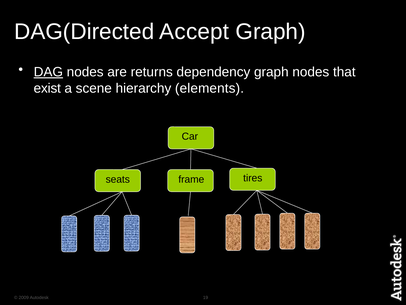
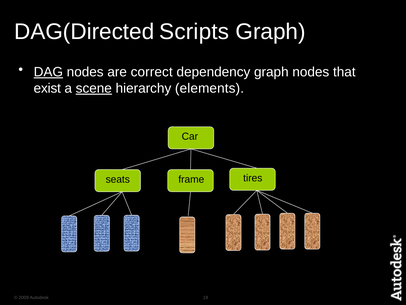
Accept: Accept -> Scripts
returns: returns -> correct
scene underline: none -> present
